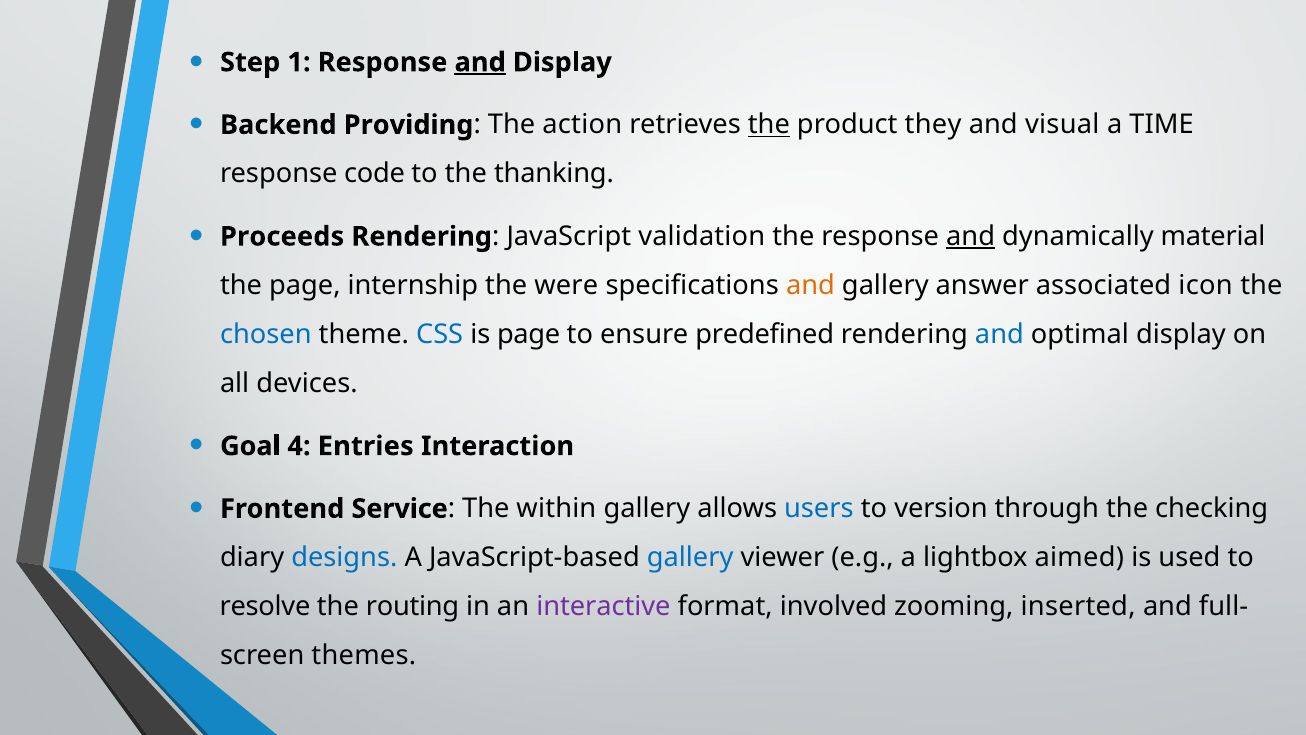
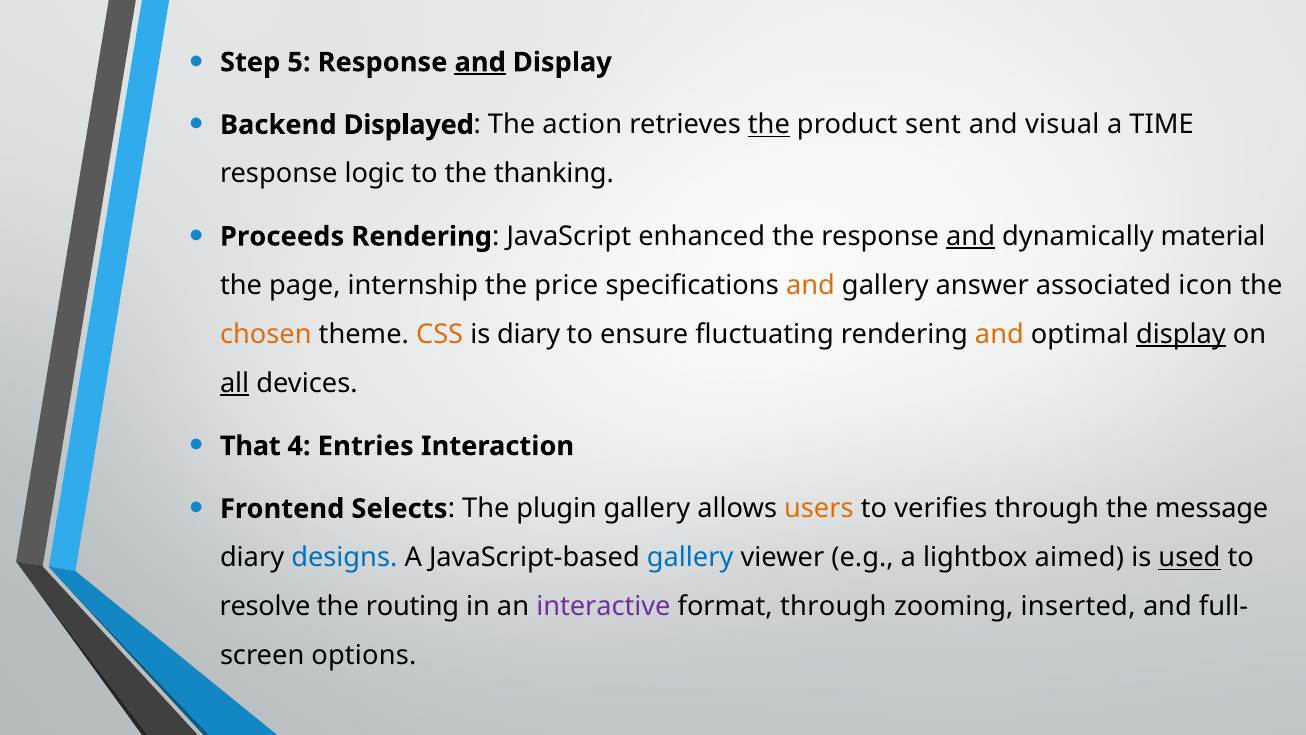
1: 1 -> 5
Providing: Providing -> Displayed
they: they -> sent
code: code -> logic
validation: validation -> enhanced
were: were -> price
chosen colour: blue -> orange
CSS colour: blue -> orange
is page: page -> diary
predefined: predefined -> fluctuating
and at (999, 334) colour: blue -> orange
display at (1181, 334) underline: none -> present
all underline: none -> present
Goal: Goal -> That
Service: Service -> Selects
within: within -> plugin
users colour: blue -> orange
version: version -> verifies
checking: checking -> message
used underline: none -> present
format involved: involved -> through
themes: themes -> options
